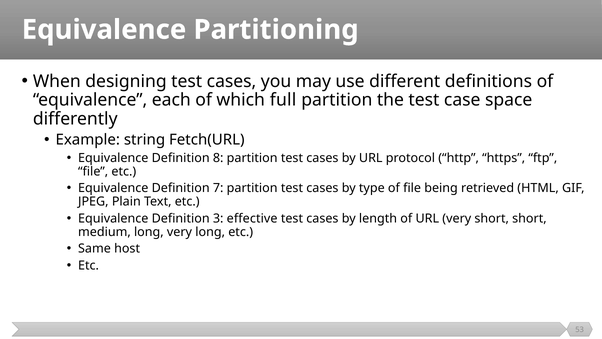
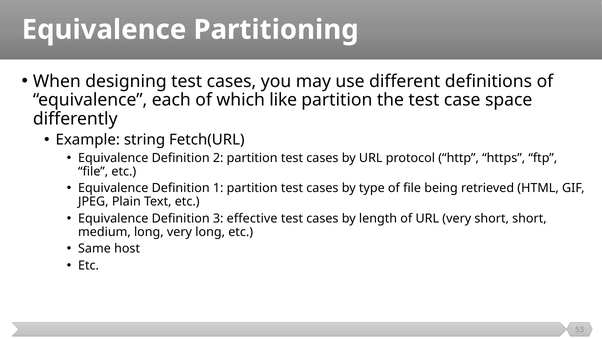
full: full -> like
8: 8 -> 2
7: 7 -> 1
